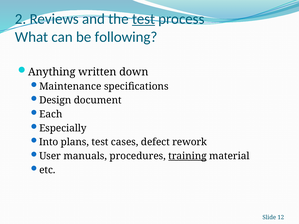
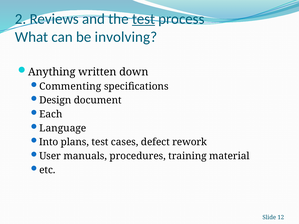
following: following -> involving
Maintenance: Maintenance -> Commenting
Especially: Especially -> Language
training underline: present -> none
